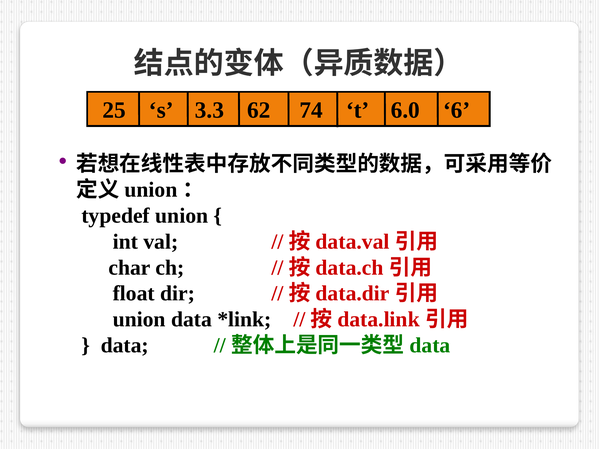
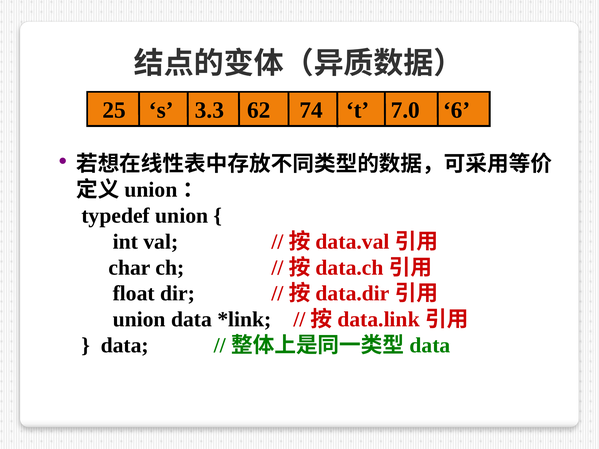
6.0: 6.0 -> 7.0
